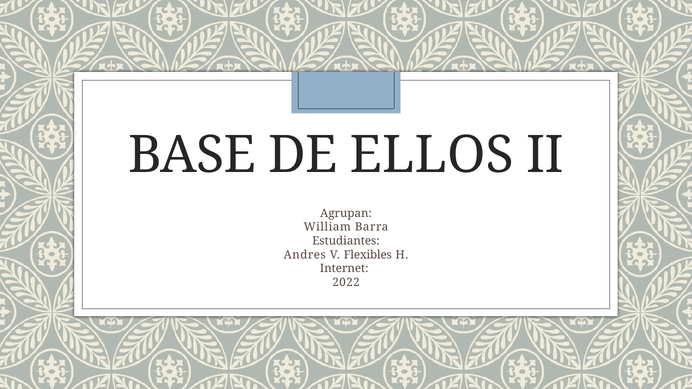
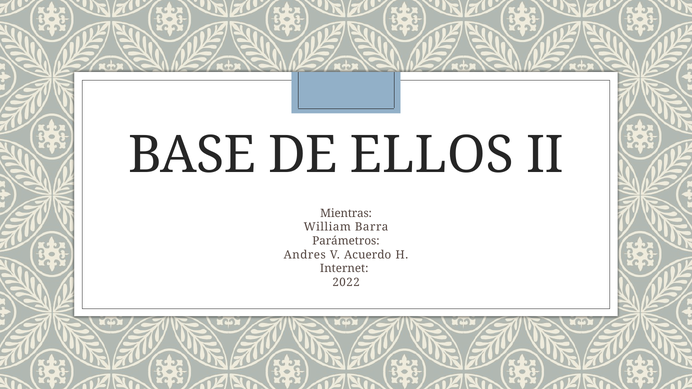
Agrupan: Agrupan -> Mientras
Estudiantes: Estudiantes -> Parámetros
Flexibles: Flexibles -> Acuerdo
